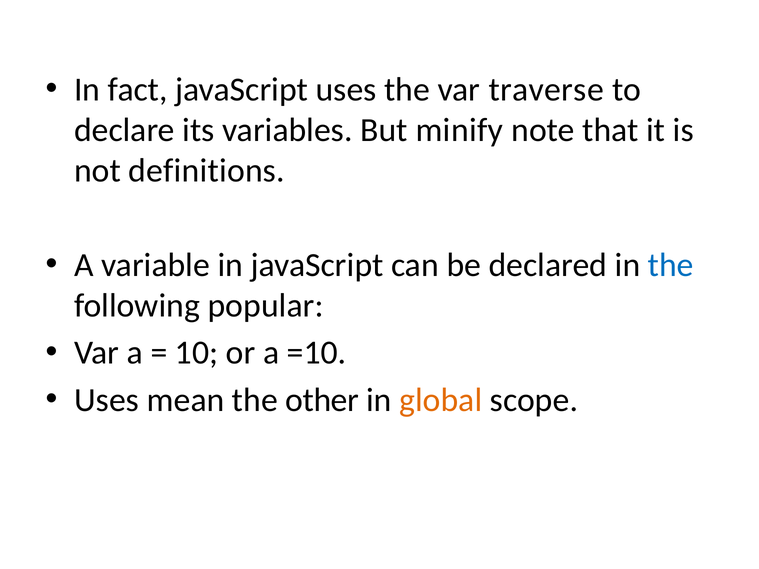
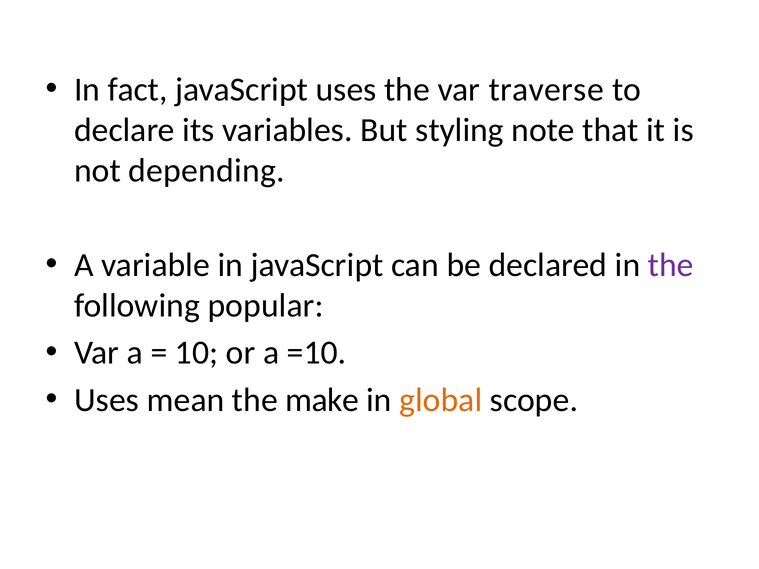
minify: minify -> styling
definitions: definitions -> depending
the at (671, 265) colour: blue -> purple
other: other -> make
